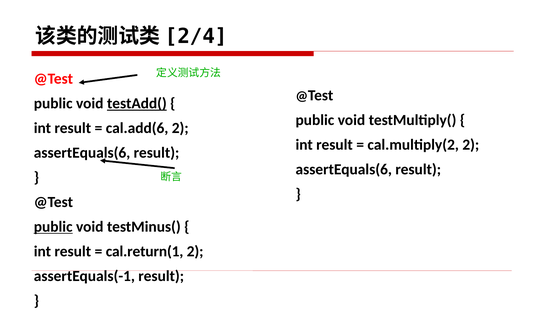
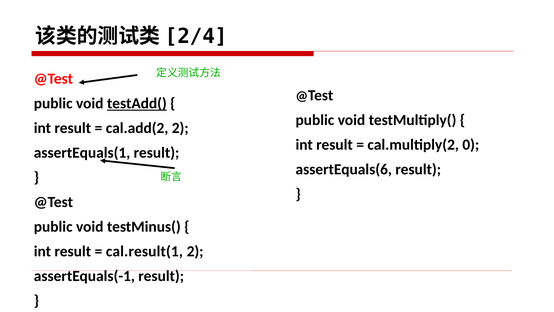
cal.add(6: cal.add(6 -> cal.add(2
cal.multiply(2 2: 2 -> 0
assertEquals(6 at (82, 153): assertEquals(6 -> assertEquals(1
public at (53, 226) underline: present -> none
cal.return(1: cal.return(1 -> cal.result(1
